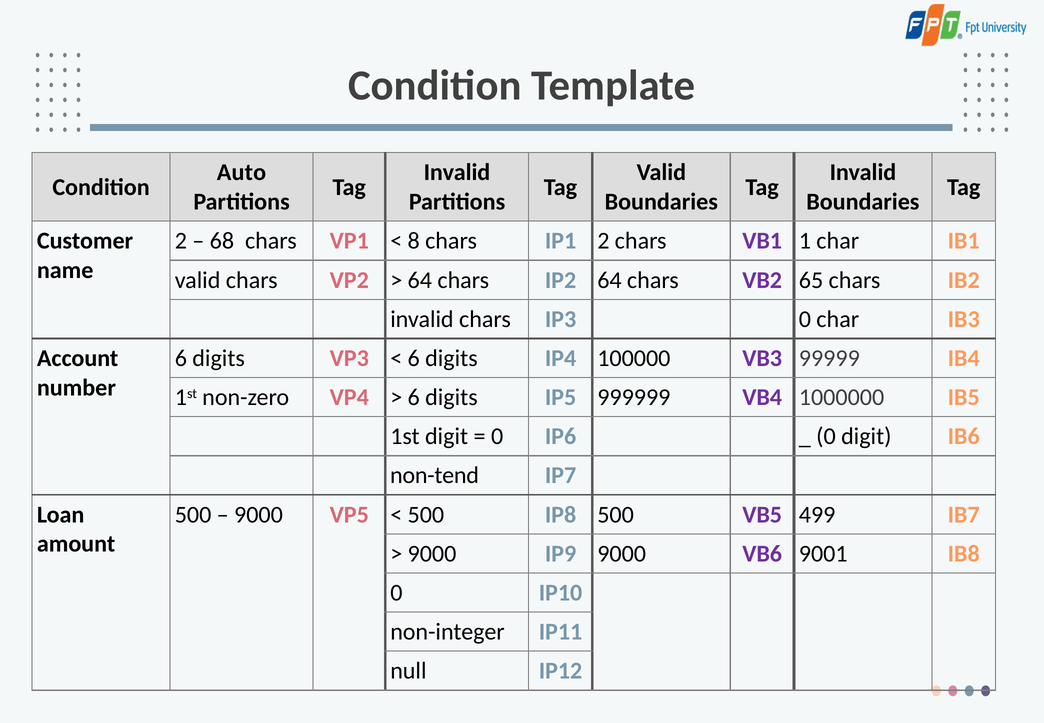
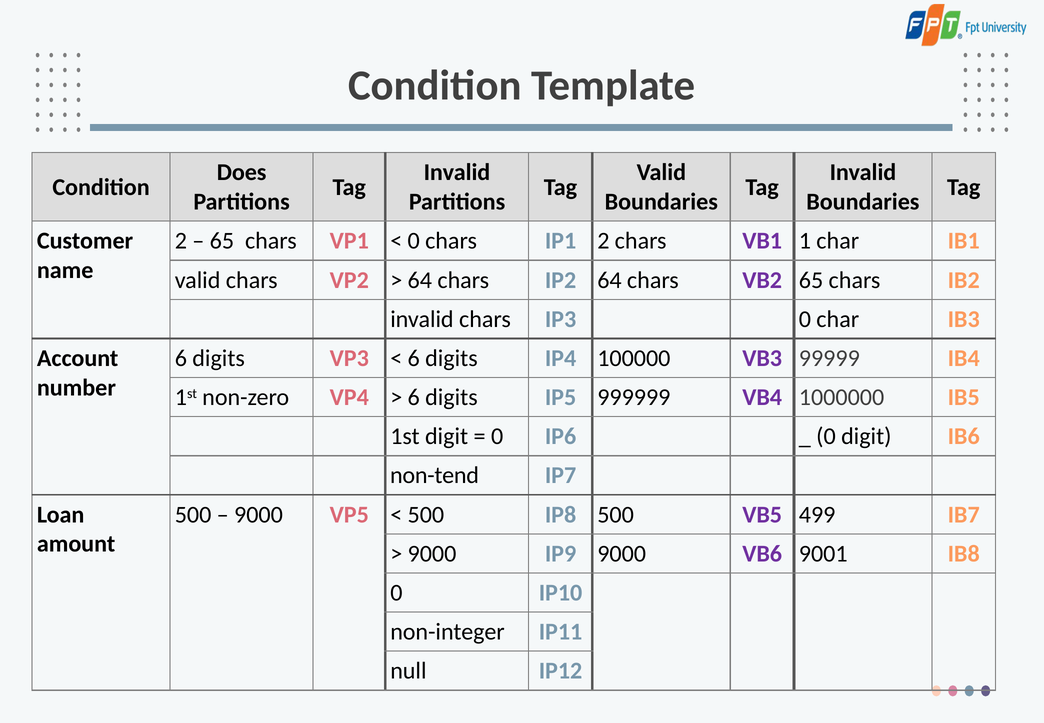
Auto: Auto -> Does
68 at (222, 241): 68 -> 65
8 at (414, 241): 8 -> 0
